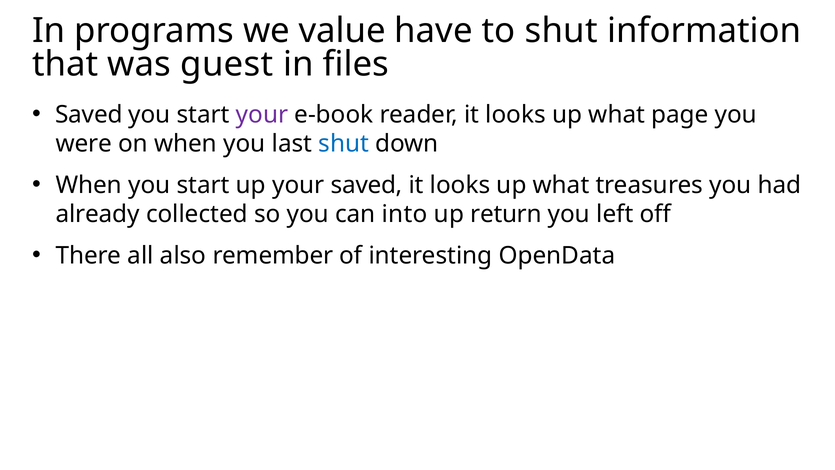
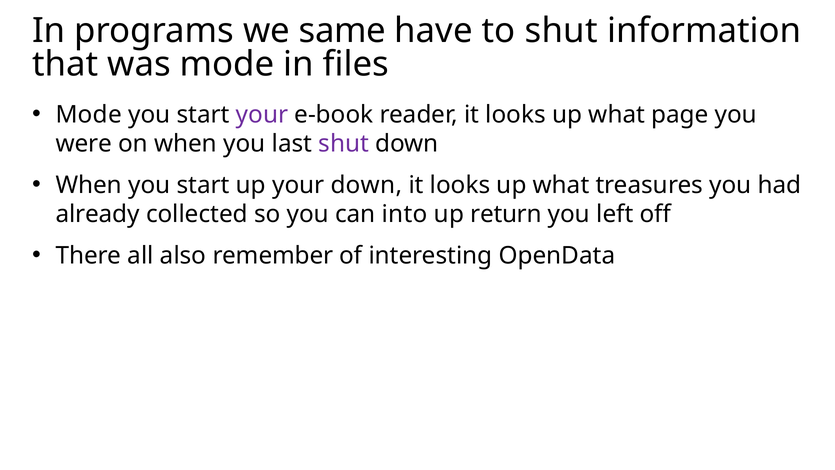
value: value -> same
was guest: guest -> mode
Saved at (89, 114): Saved -> Mode
shut at (344, 144) colour: blue -> purple
your saved: saved -> down
